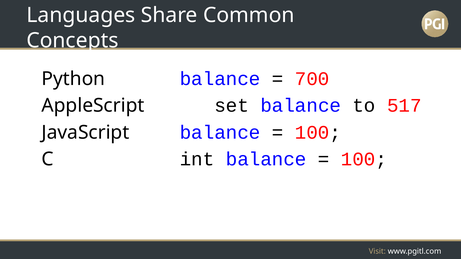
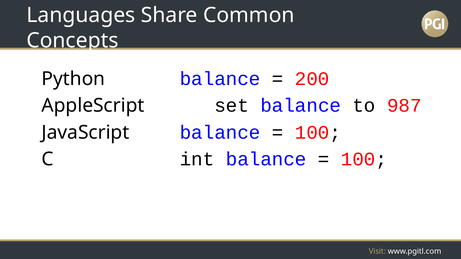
700: 700 -> 200
517: 517 -> 987
